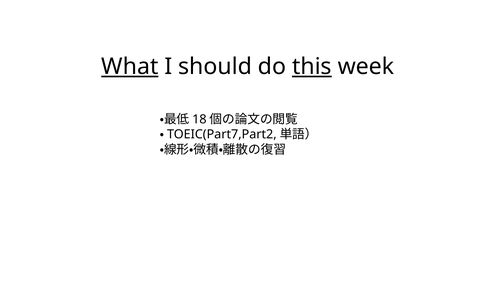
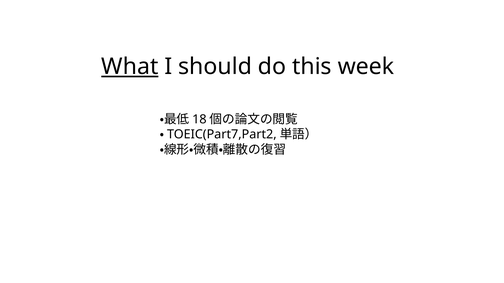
this underline: present -> none
